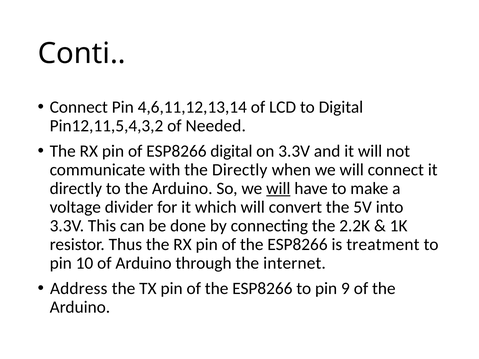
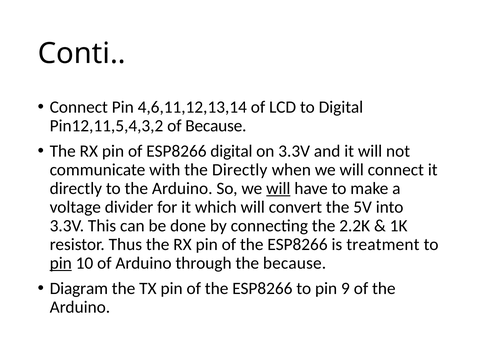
of Needed: Needed -> Because
pin at (61, 263) underline: none -> present
the internet: internet -> because
Address: Address -> Diagram
